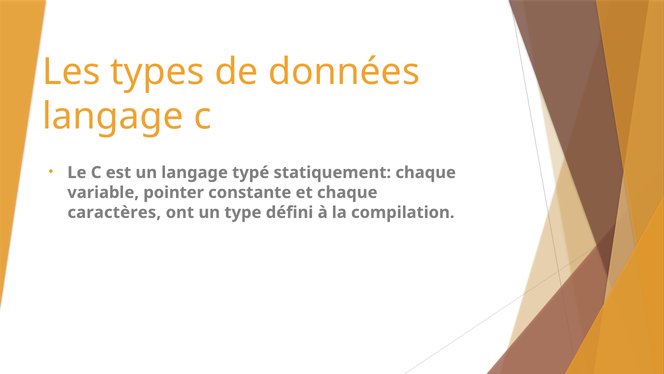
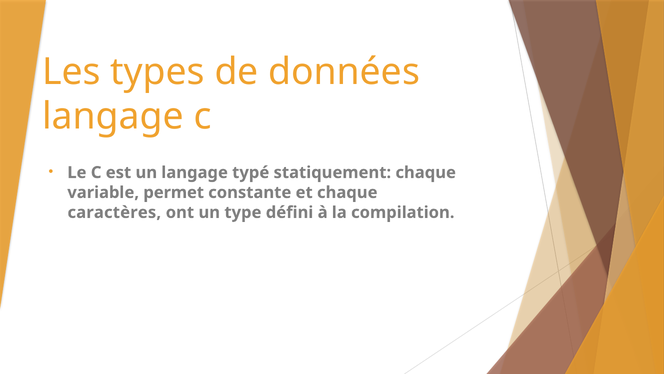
pointer: pointer -> permet
